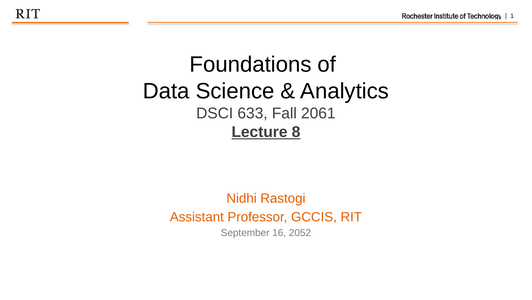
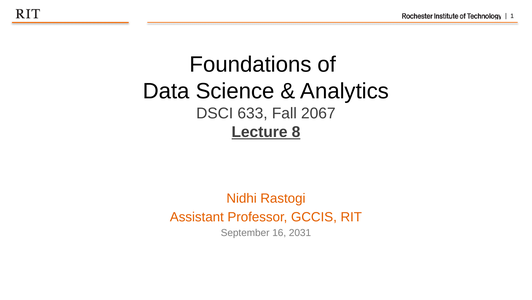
2061: 2061 -> 2067
2052: 2052 -> 2031
